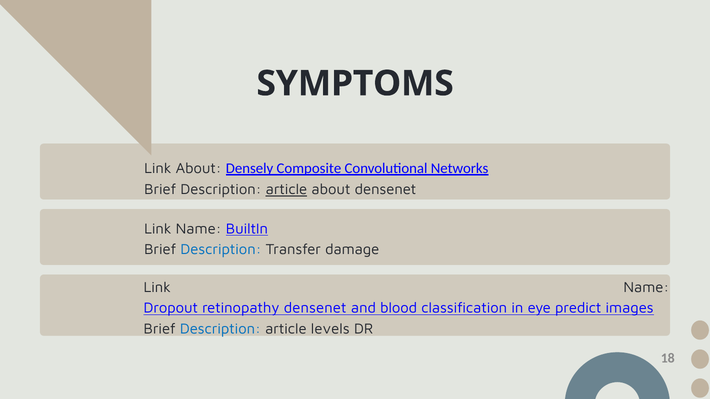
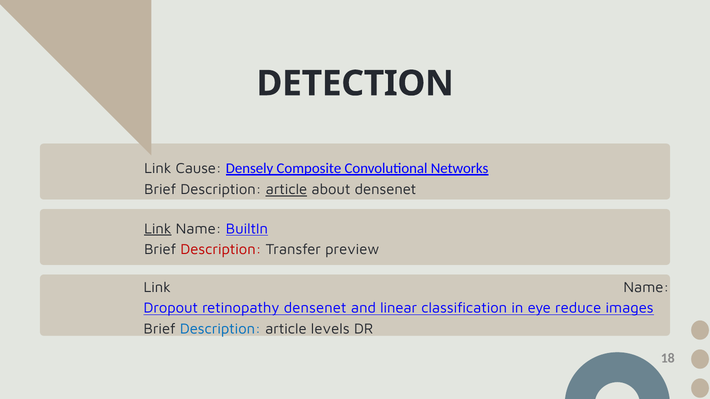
SYMPTOMS: SYMPTOMS -> DETECTION
Link About: About -> Cause
Link at (158, 229) underline: none -> present
Description at (221, 250) colour: blue -> red
damage: damage -> preview
blood: blood -> linear
predict: predict -> reduce
